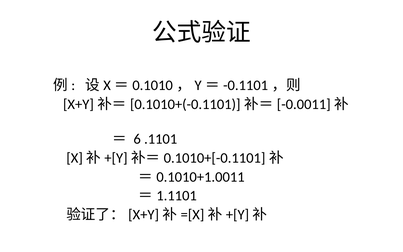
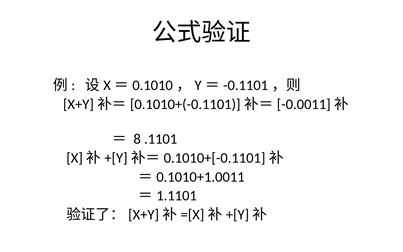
6: 6 -> 8
